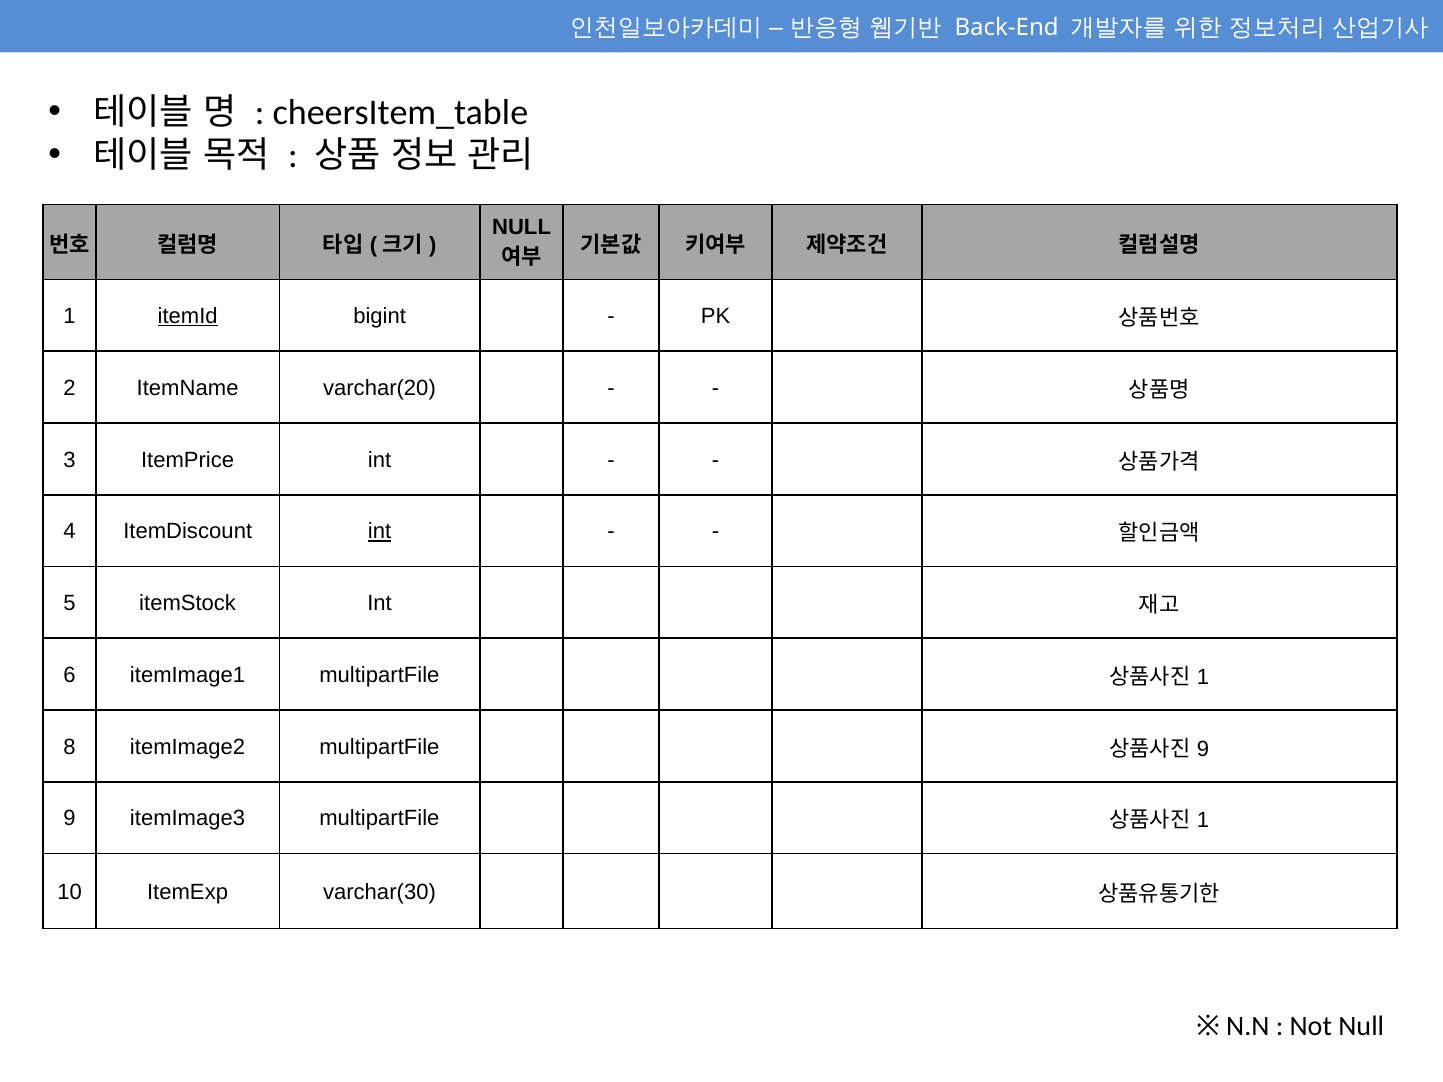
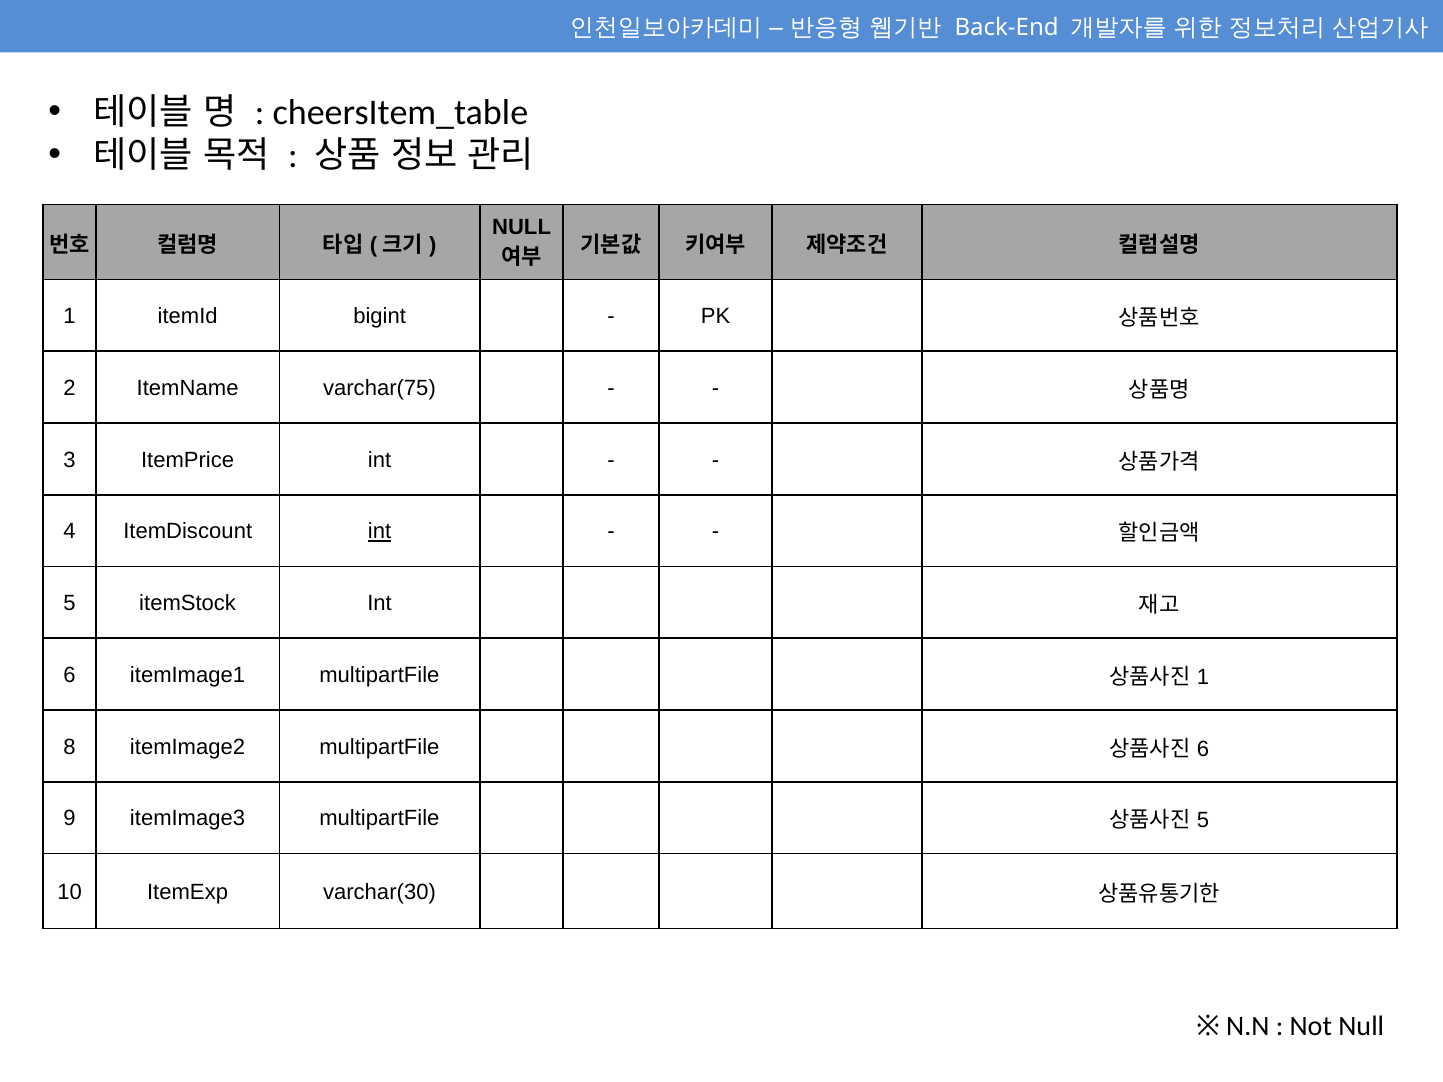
itemId underline: present -> none
varchar(20: varchar(20 -> varchar(75
9 at (1203, 749): 9 -> 6
1 at (1203, 821): 1 -> 5
